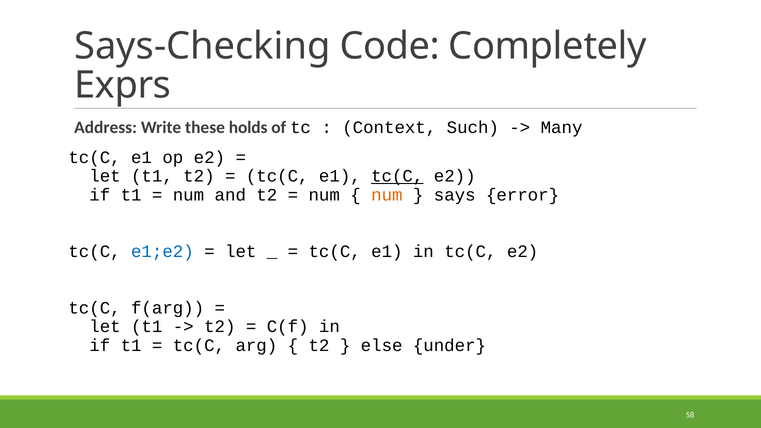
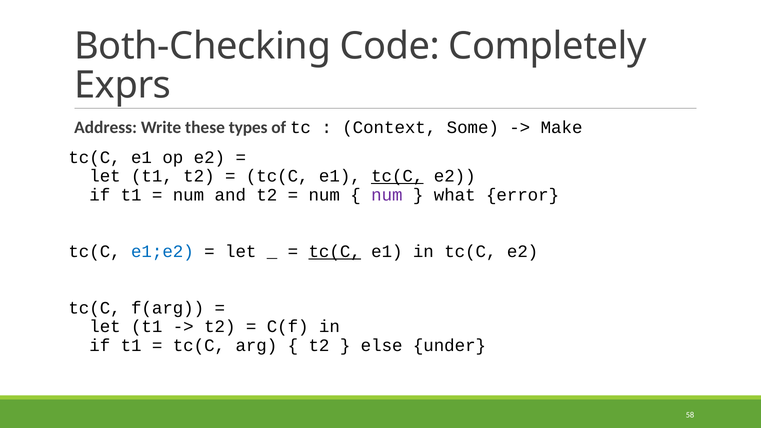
Says-Checking: Says-Checking -> Both-Checking
holds: holds -> types
Such: Such -> Some
Many: Many -> Make
num at (387, 195) colour: orange -> purple
says: says -> what
tc(C at (335, 251) underline: none -> present
